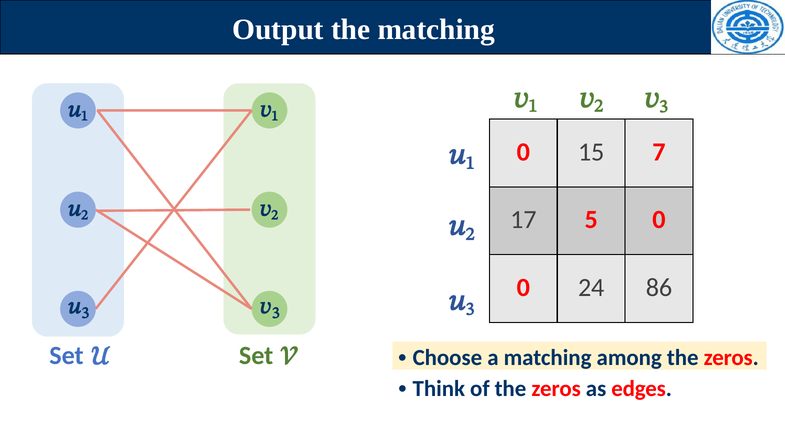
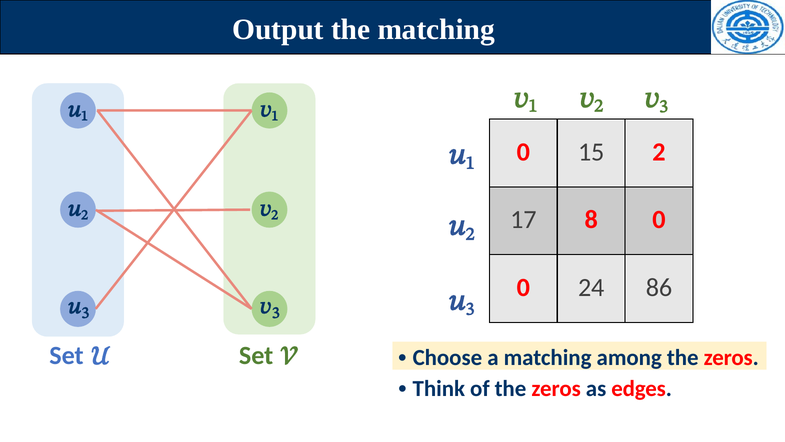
7 at (659, 152): 7 -> 2
5: 5 -> 8
